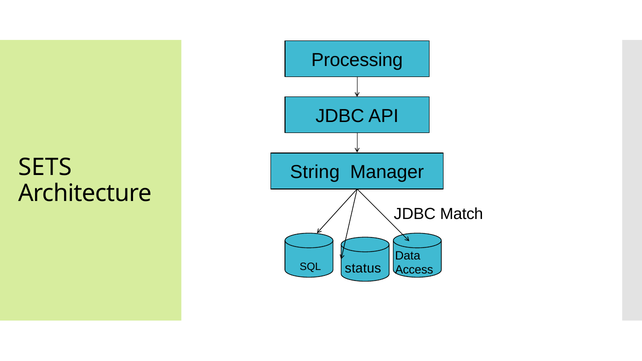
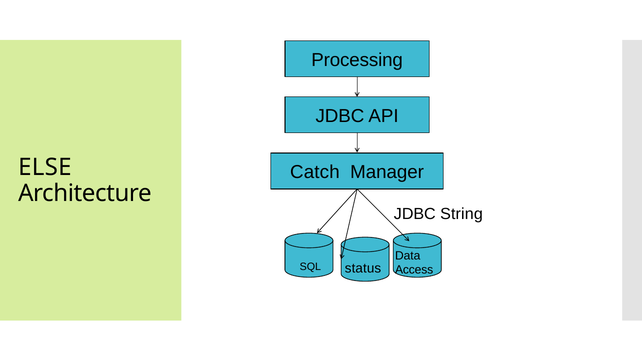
SETS: SETS -> ELSE
String: String -> Catch
Match: Match -> String
